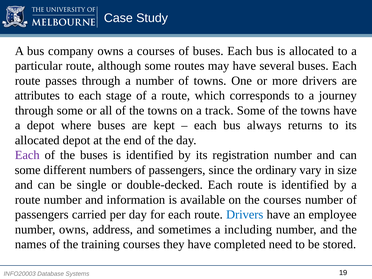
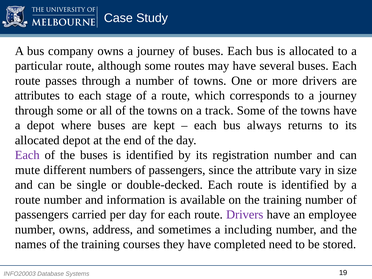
owns a courses: courses -> journey
some at (28, 170): some -> mute
ordinary: ordinary -> attribute
on the courses: courses -> training
Drivers at (245, 215) colour: blue -> purple
